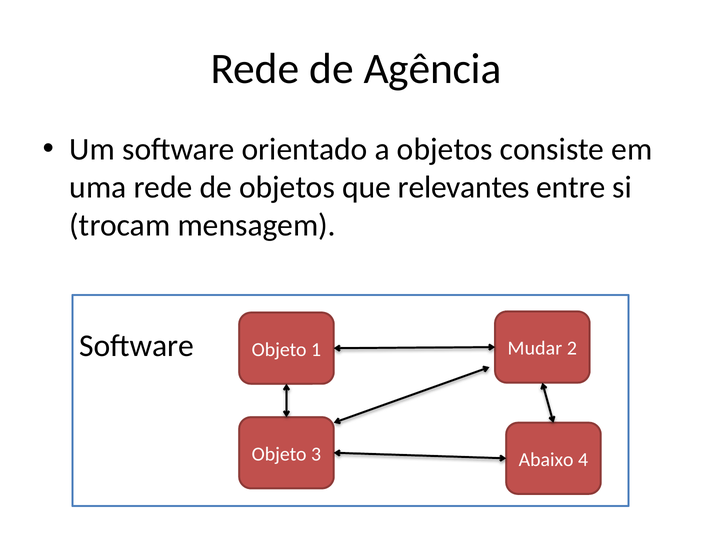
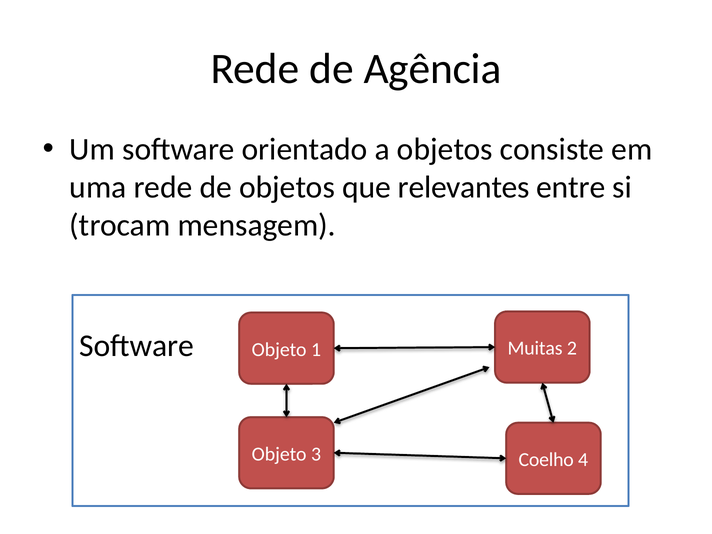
Mudar: Mudar -> Muitas
Abaixo: Abaixo -> Coelho
